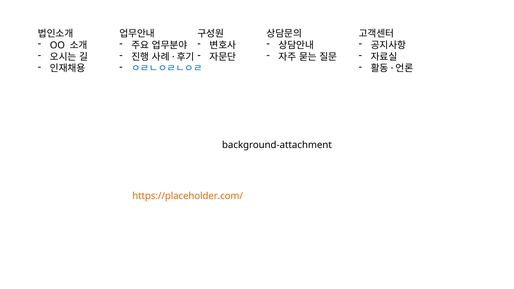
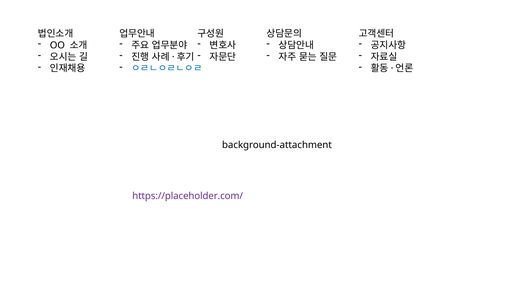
https://placeholder.com/ colour: orange -> purple
